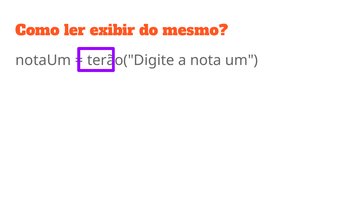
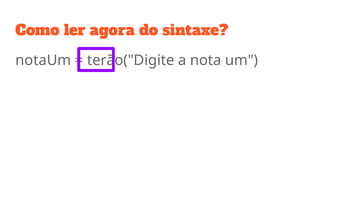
exibir: exibir -> agora
mesmo: mesmo -> sintaxe
